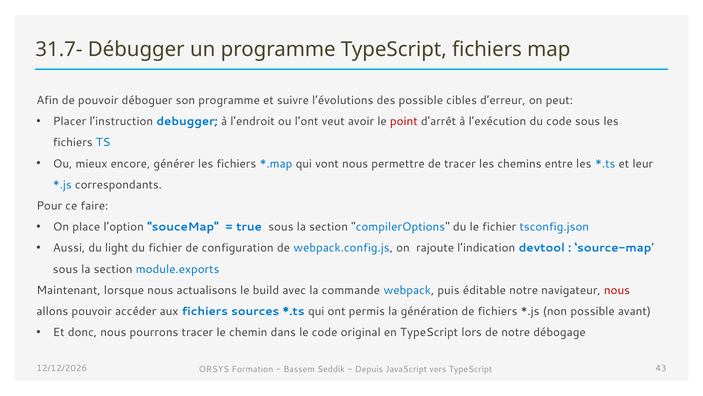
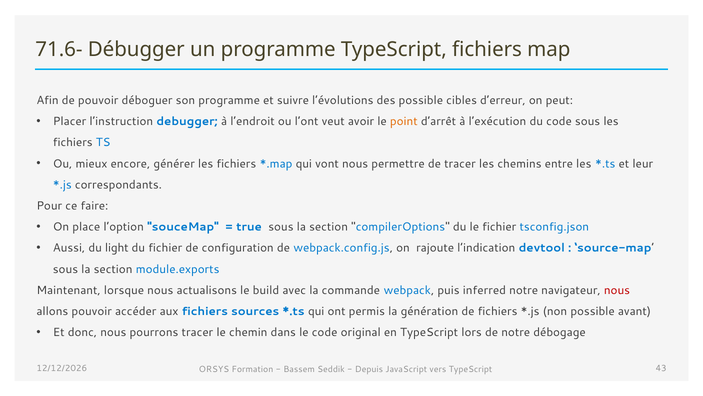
31.7-: 31.7- -> 71.6-
point colour: red -> orange
éditable: éditable -> inferred
